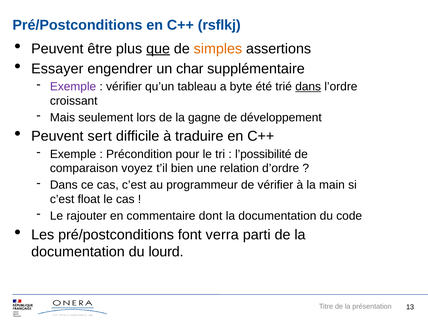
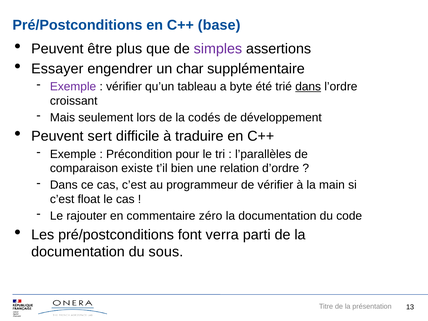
rsflkj: rsflkj -> base
que underline: present -> none
simples colour: orange -> purple
gagne: gagne -> codés
l’possibilité: l’possibilité -> l’parallèles
voyez: voyez -> existe
dont: dont -> zéro
lourd: lourd -> sous
